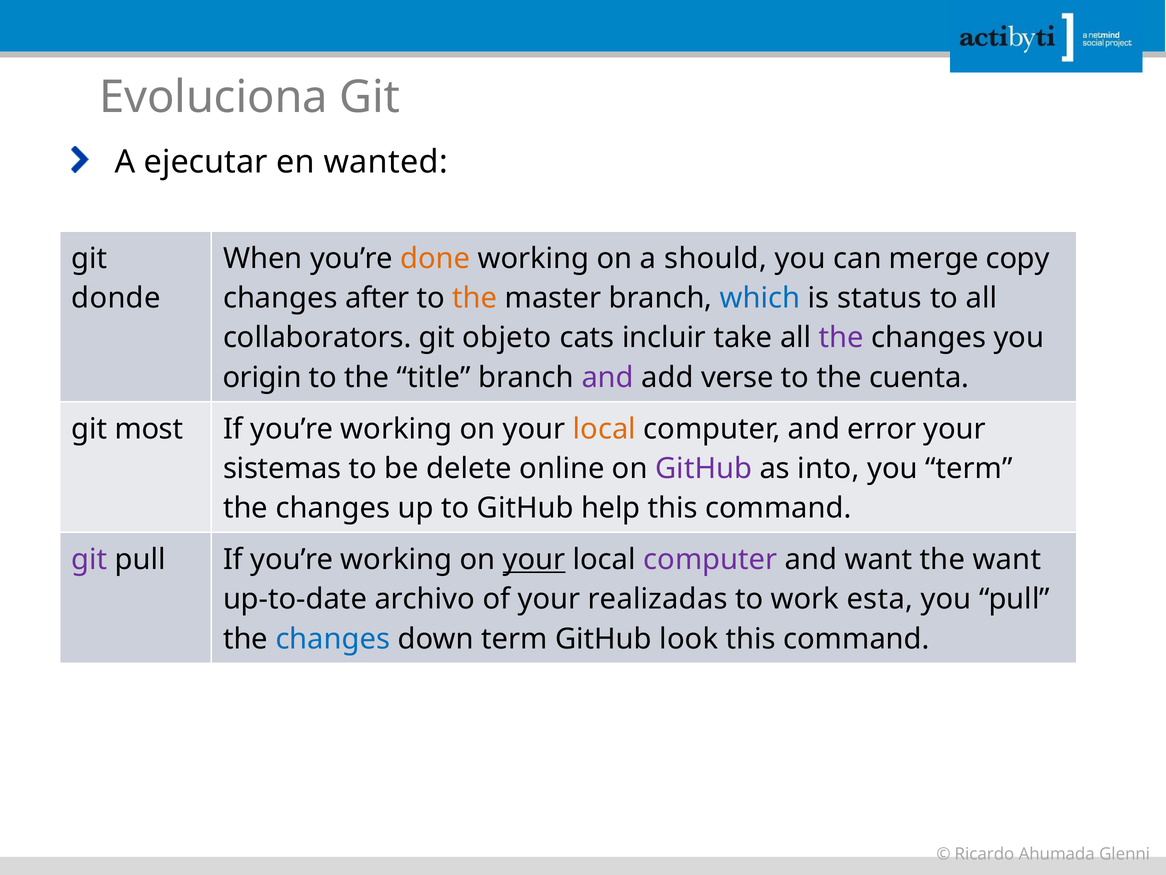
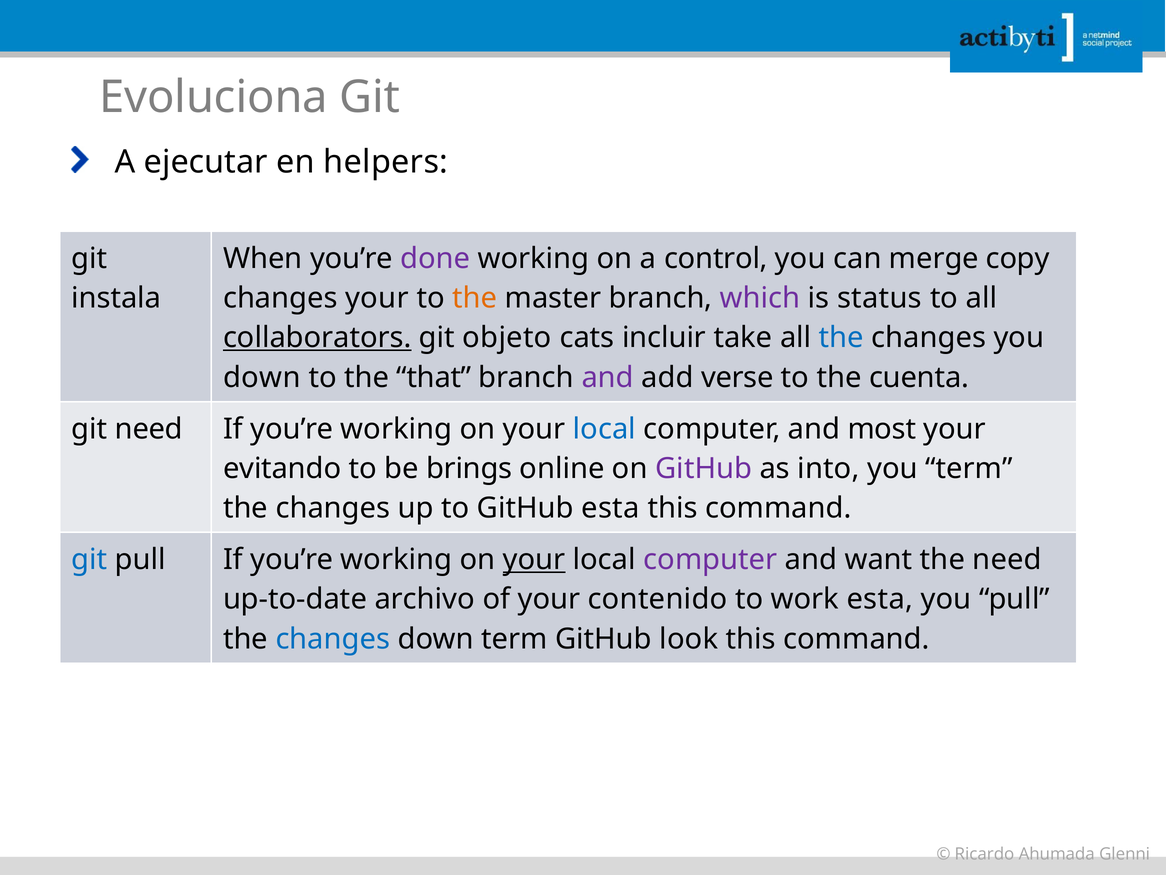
wanted: wanted -> helpers
done colour: orange -> purple
should: should -> control
donde: donde -> instala
changes after: after -> your
which colour: blue -> purple
collaborators underline: none -> present
the at (841, 338) colour: purple -> blue
origin at (262, 377): origin -> down
title: title -> that
git most: most -> need
local at (604, 429) colour: orange -> blue
error: error -> most
sistemas: sistemas -> evitando
delete: delete -> brings
GitHub help: help -> esta
git at (89, 559) colour: purple -> blue
the want: want -> need
realizadas: realizadas -> contenido
